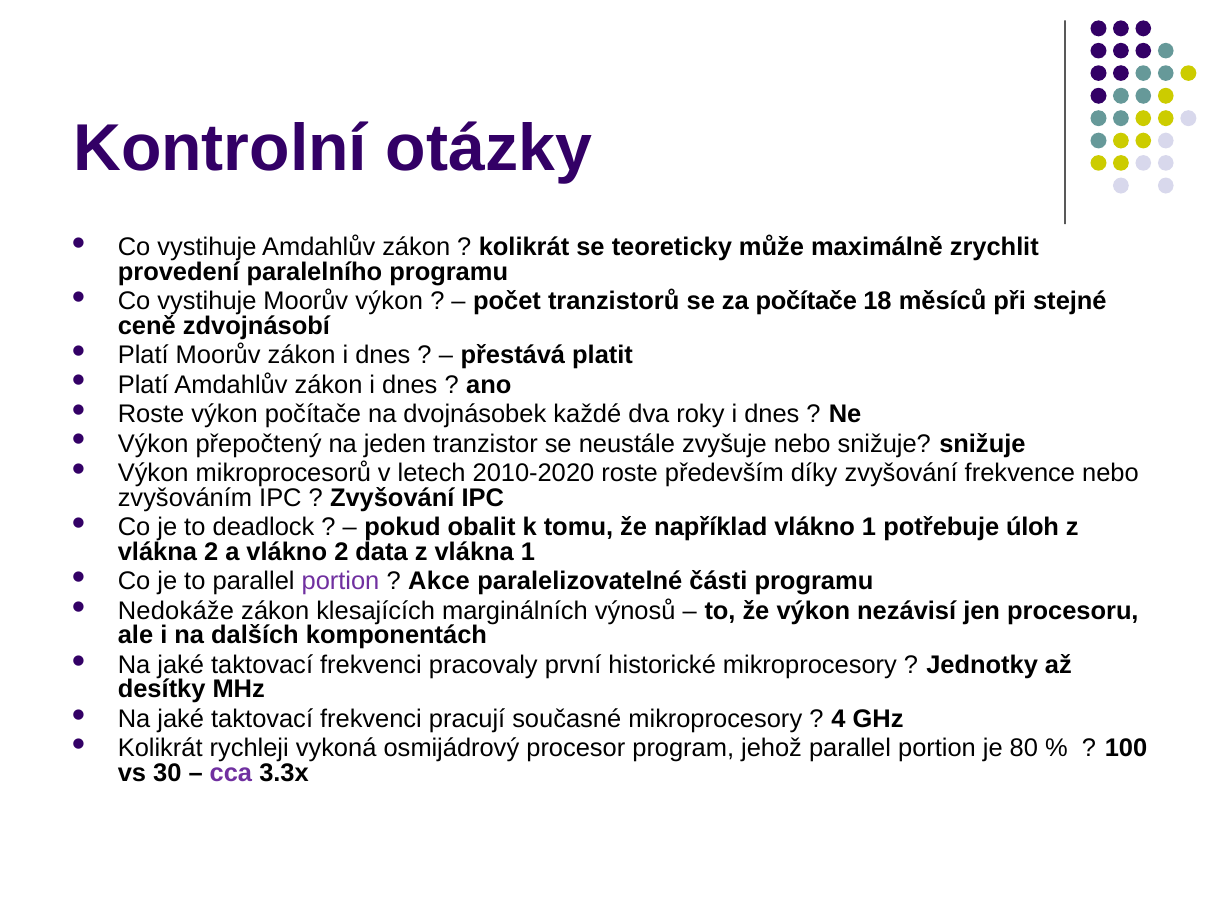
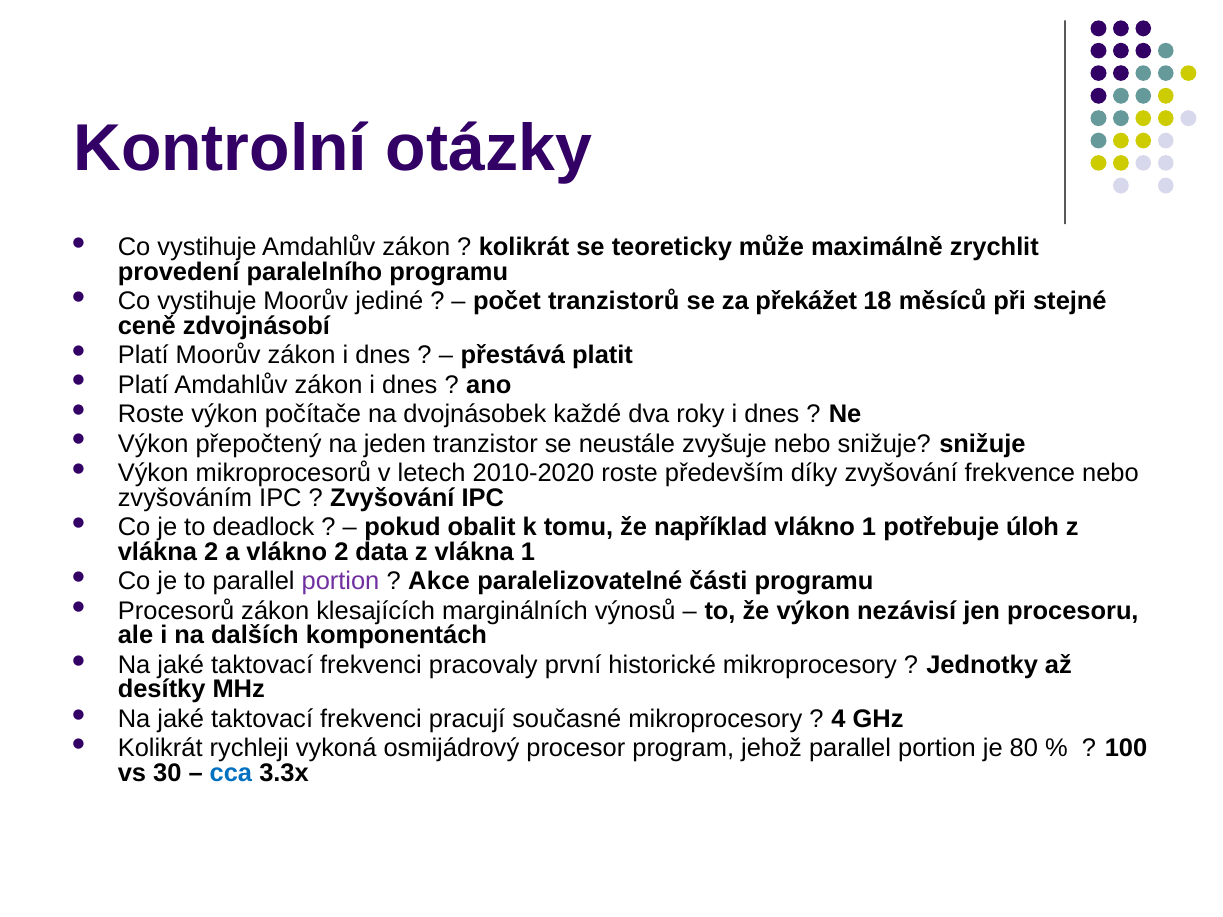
Moorův výkon: výkon -> jediné
za počítače: počítače -> překážet
Nedokáže: Nedokáže -> Procesorů
cca colour: purple -> blue
